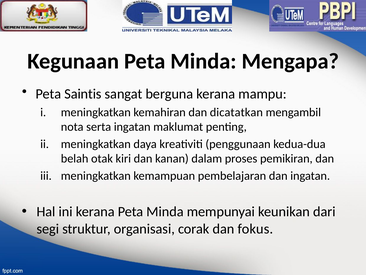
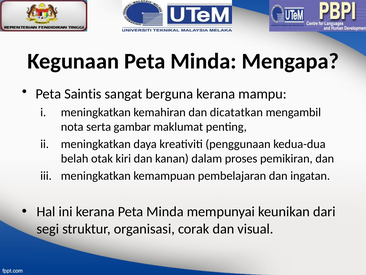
serta ingatan: ingatan -> gambar
fokus: fokus -> visual
